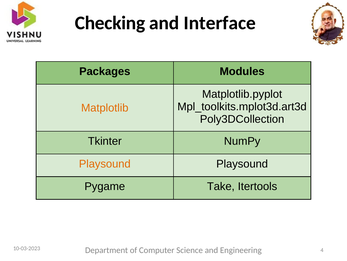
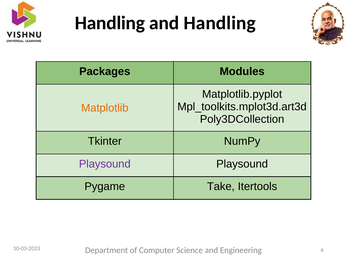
Checking at (110, 23): Checking -> Handling
and Interface: Interface -> Handling
Playsound at (105, 163) colour: orange -> purple
